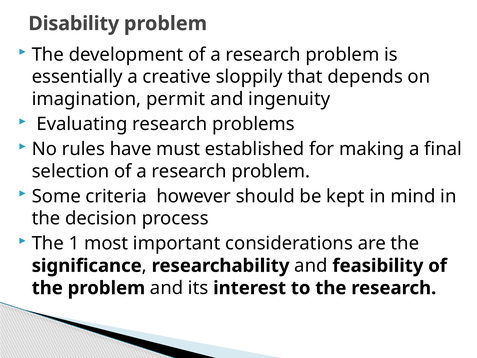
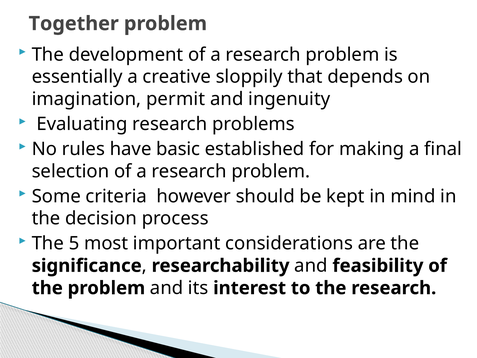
Disability: Disability -> Together
must: must -> basic
1: 1 -> 5
